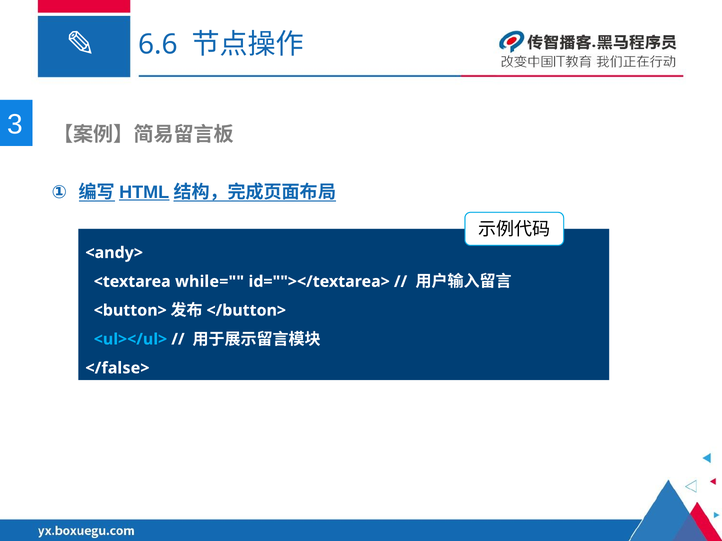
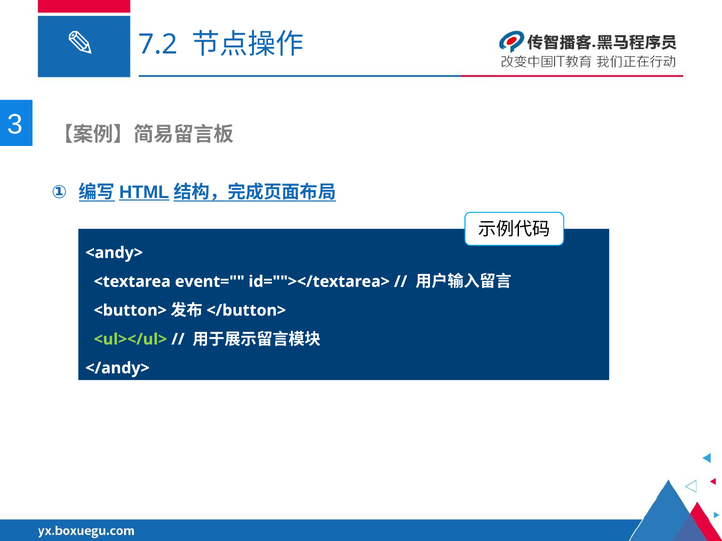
6.6: 6.6 -> 7.2
while=: while= -> event=
<ul></ul> colour: light blue -> light green
</false>: </false> -> </andy>
